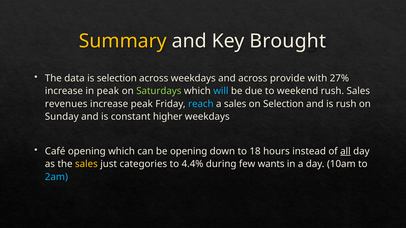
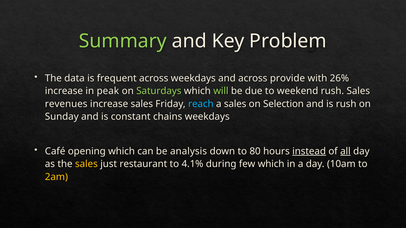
Summary colour: yellow -> light green
Brought: Brought -> Problem
is selection: selection -> frequent
27%: 27% -> 26%
will colour: light blue -> light green
increase peak: peak -> sales
higher: higher -> chains
be opening: opening -> analysis
18: 18 -> 80
instead underline: none -> present
categories: categories -> restaurant
4.4%: 4.4% -> 4.1%
few wants: wants -> which
2am colour: light blue -> yellow
